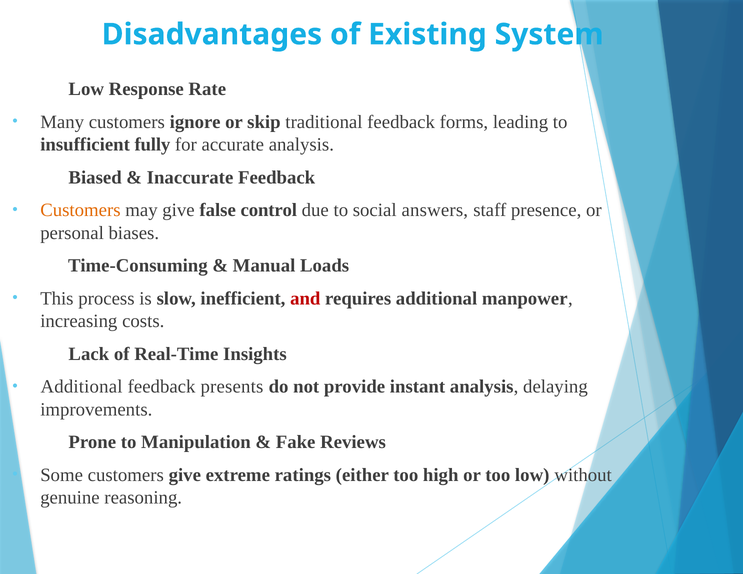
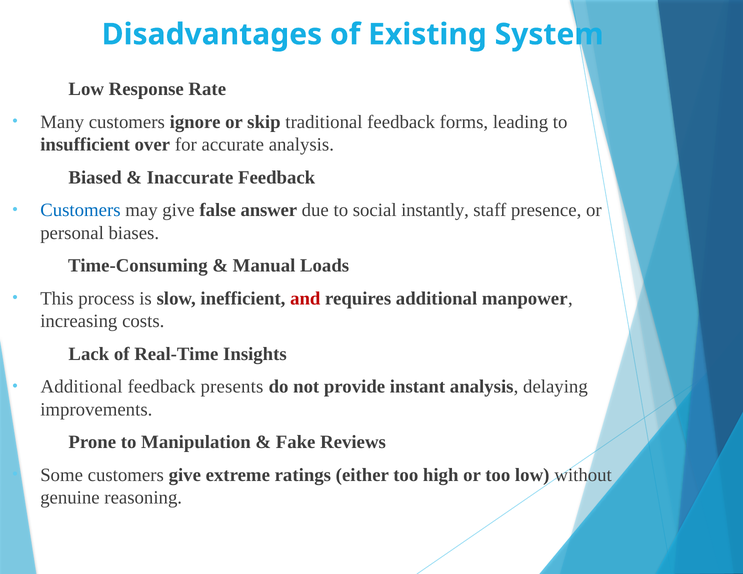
fully: fully -> over
Customers at (80, 210) colour: orange -> blue
control: control -> answer
answers: answers -> instantly
